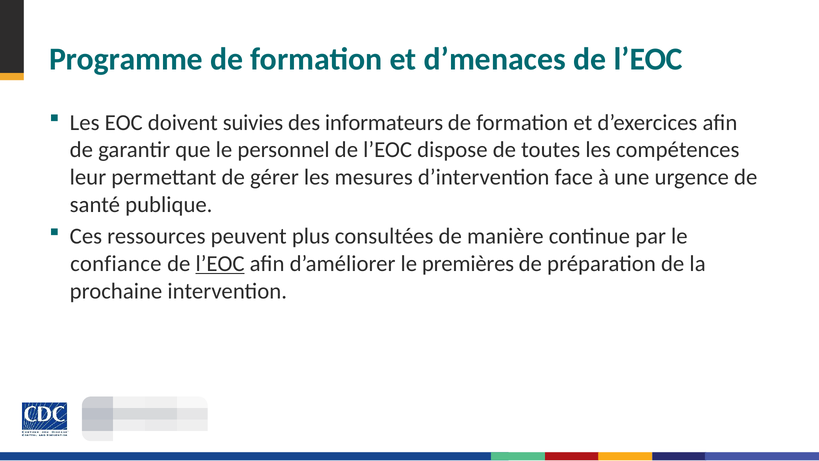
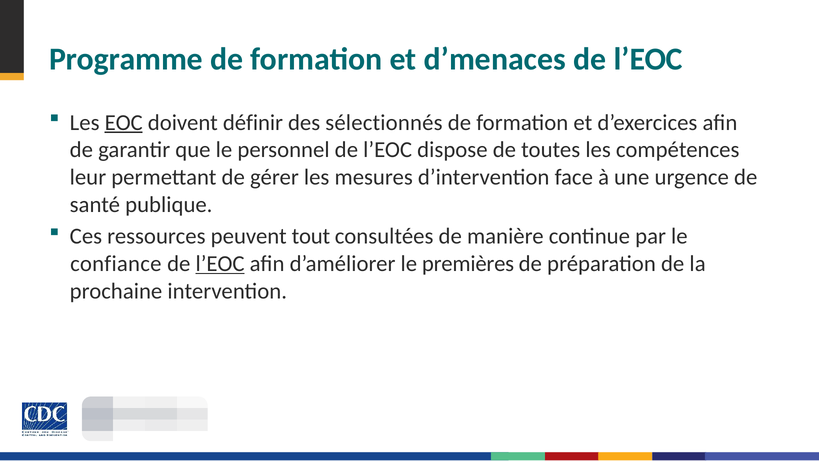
EOC underline: none -> present
suivies: suivies -> définir
informateurs: informateurs -> sélectionnés
plus: plus -> tout
